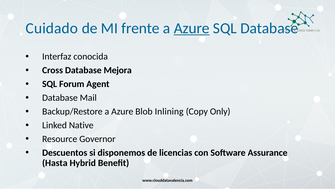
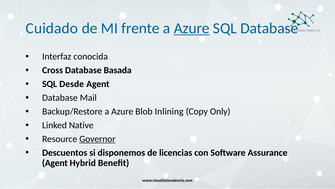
Mejora: Mejora -> Basada
Forum: Forum -> Desde
Governor underline: none -> present
Hasta at (55, 162): Hasta -> Agent
